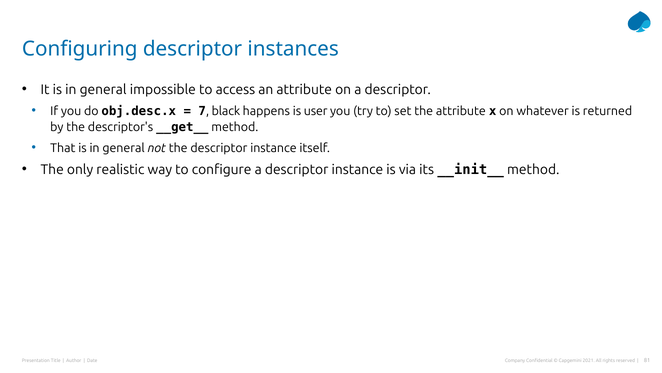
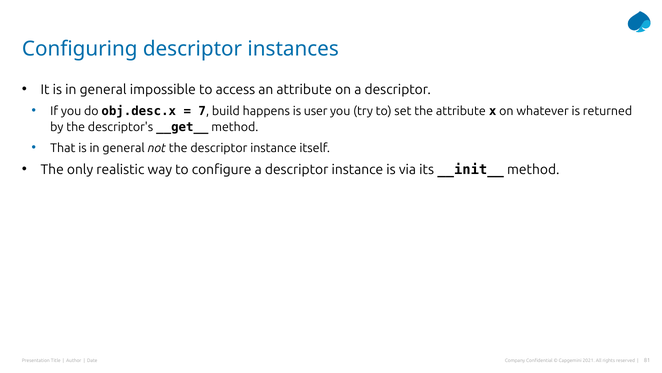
black: black -> build
